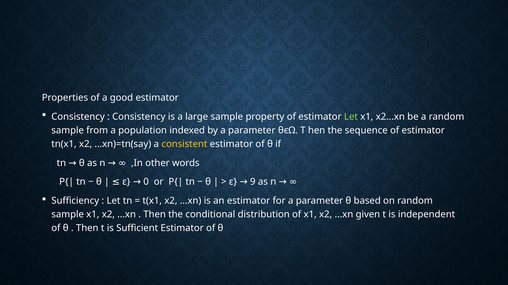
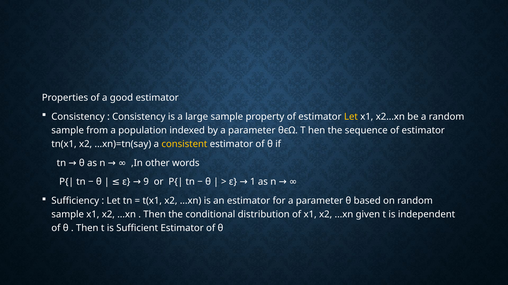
Let at (351, 117) colour: light green -> yellow
9: 9 -> 1
0: 0 -> 9
